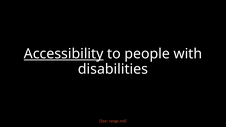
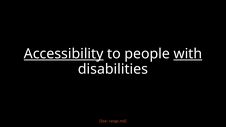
with underline: none -> present
